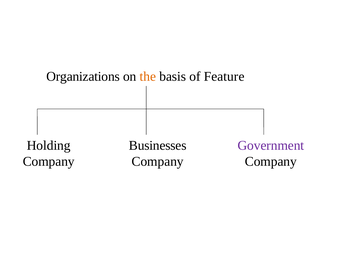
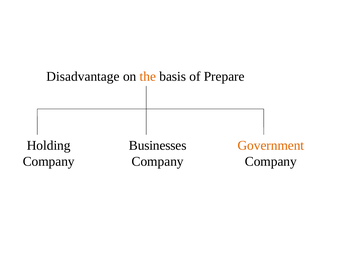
Organizations: Organizations -> Disadvantage
Feature: Feature -> Prepare
Government colour: purple -> orange
